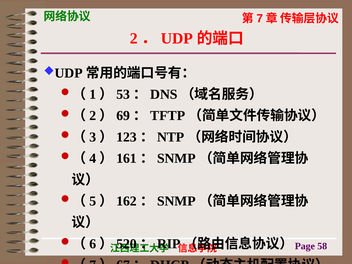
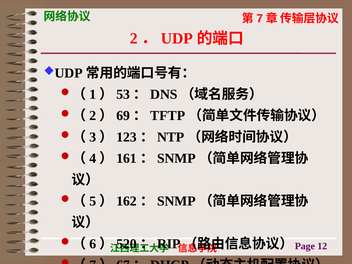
58: 58 -> 12
